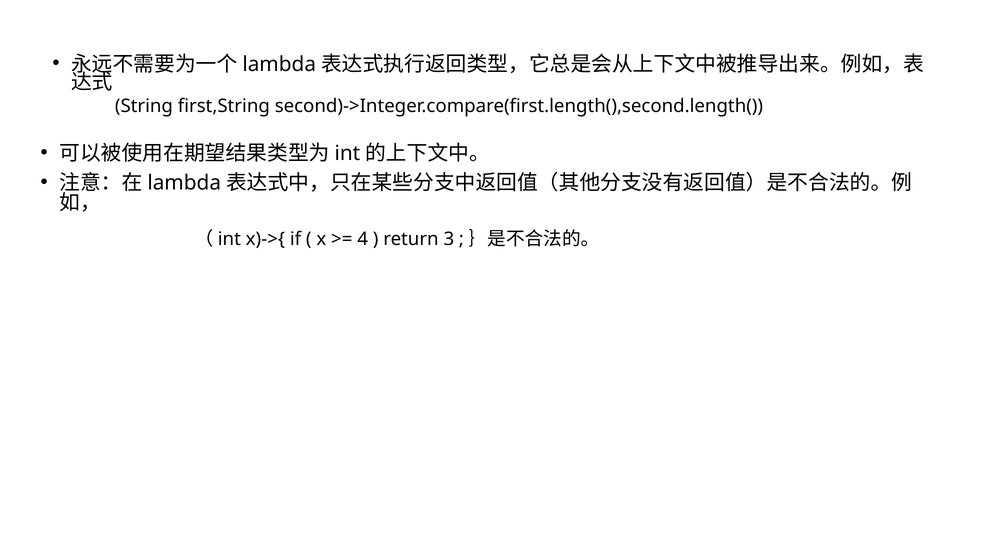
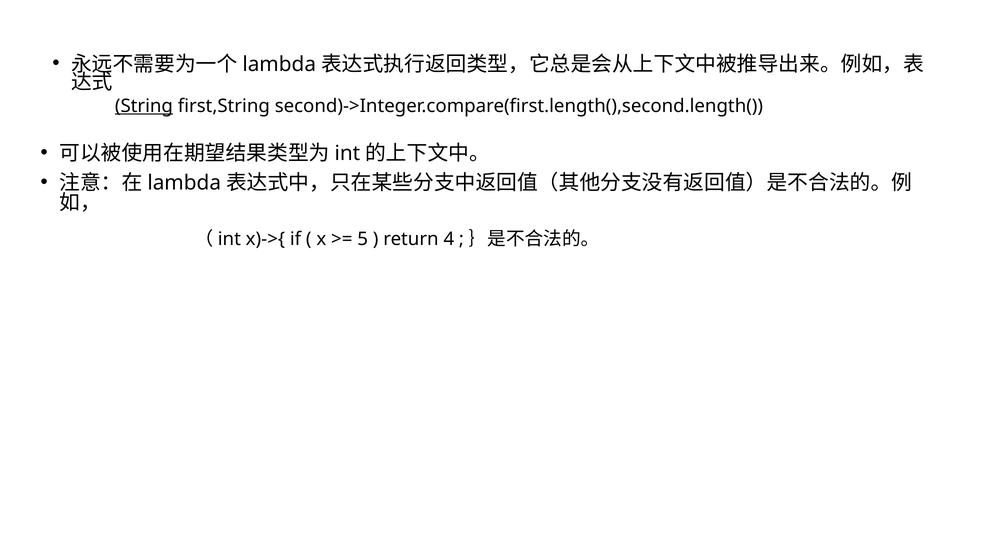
String underline: none -> present
4: 4 -> 5
3: 3 -> 4
